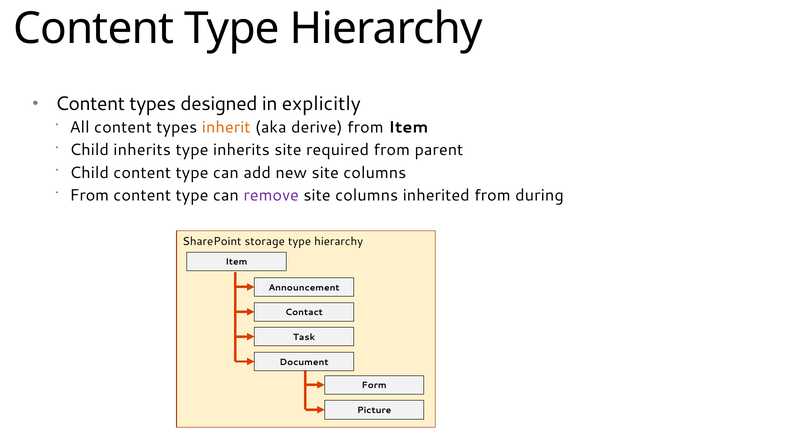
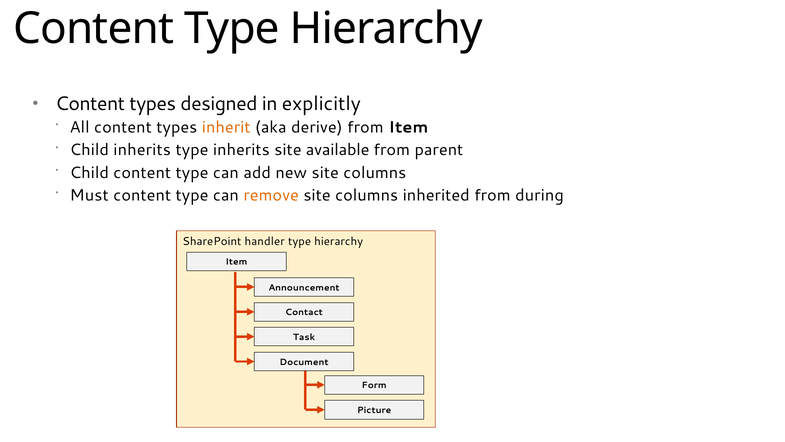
required: required -> available
From at (89, 195): From -> Must
remove colour: purple -> orange
storage: storage -> handler
